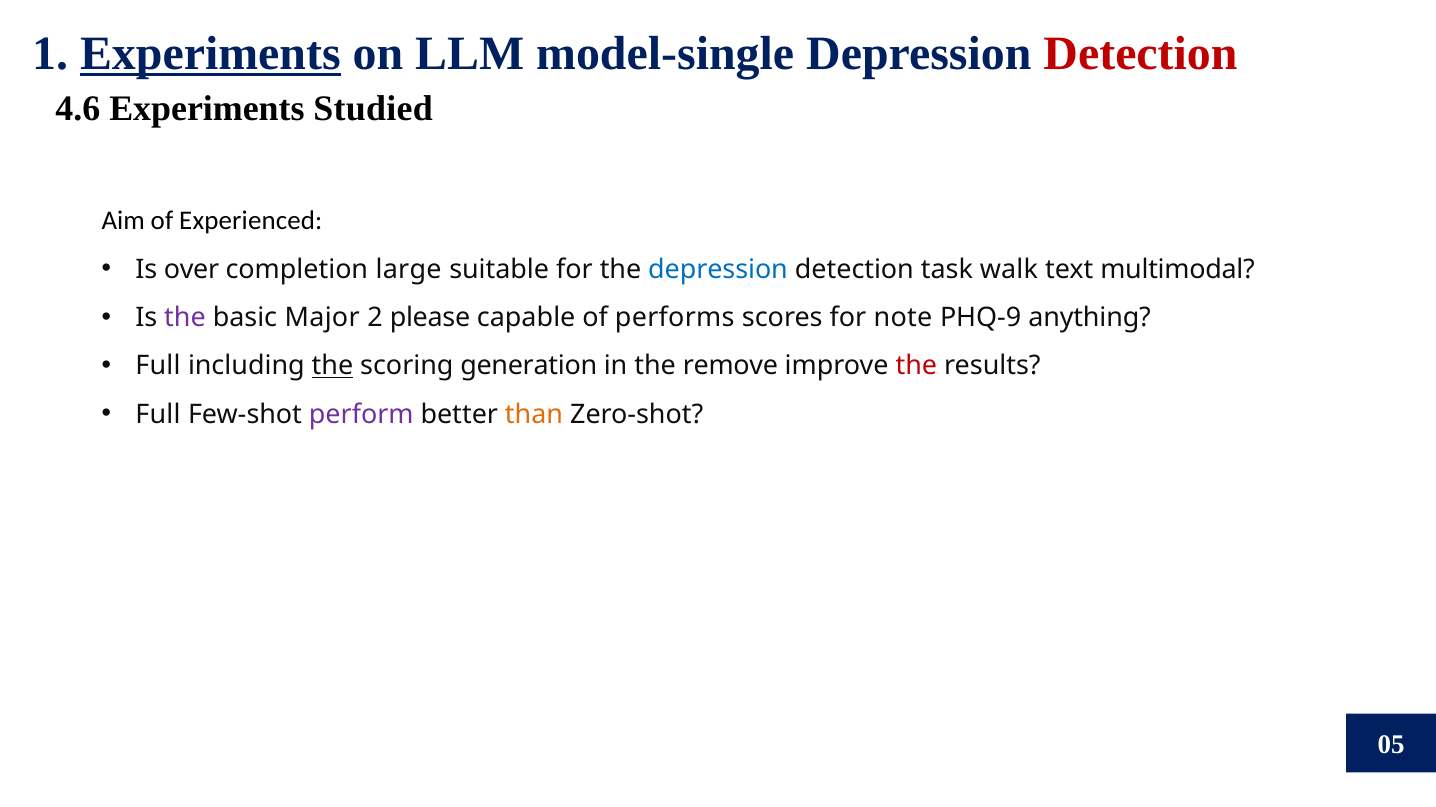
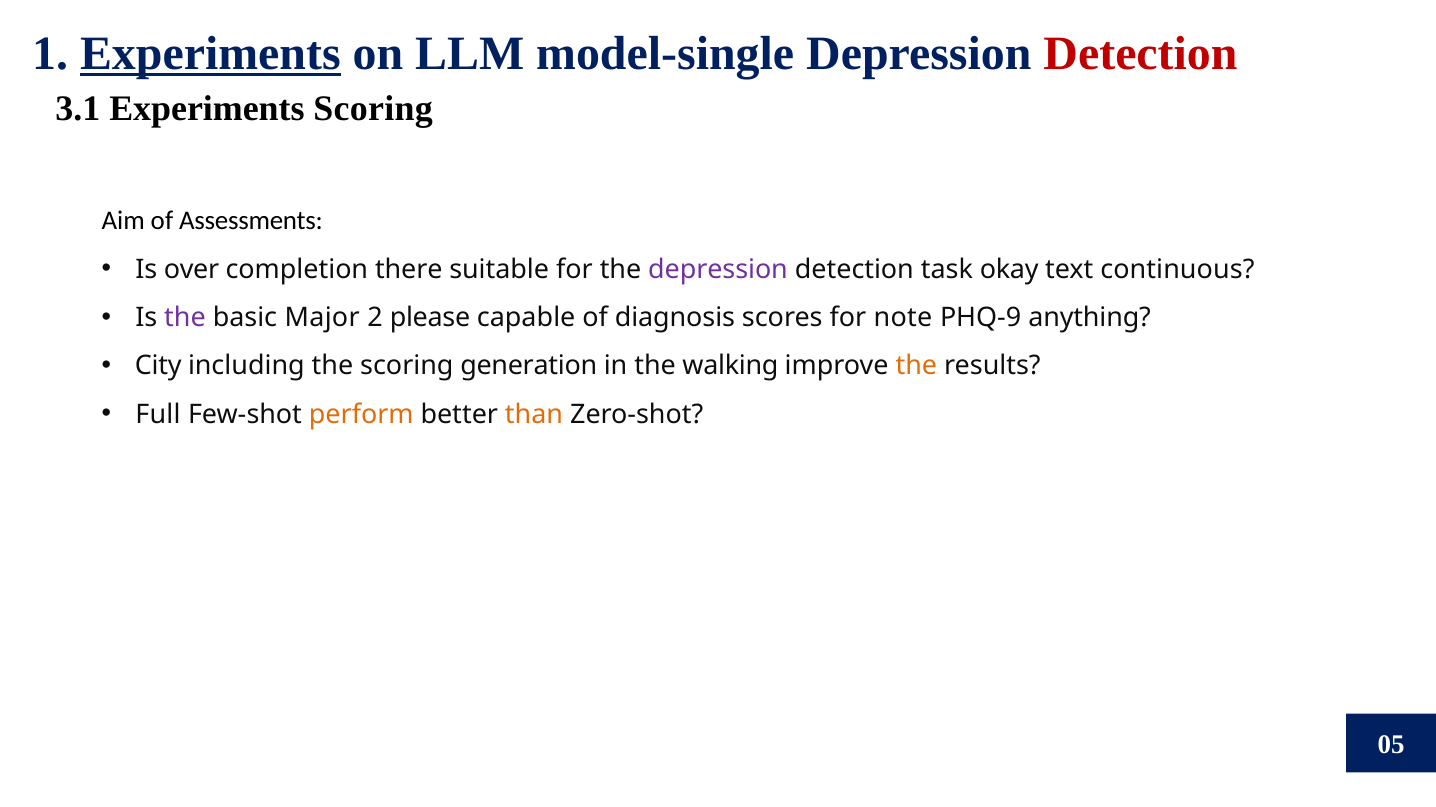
4.6: 4.6 -> 3.1
Experiments Studied: Studied -> Scoring
Experienced: Experienced -> Assessments
large: large -> there
depression at (718, 269) colour: blue -> purple
walk: walk -> okay
multimodal: multimodal -> continuous
performs: performs -> diagnosis
Full at (158, 366): Full -> City
the at (333, 366) underline: present -> none
remove: remove -> walking
the at (916, 366) colour: red -> orange
perform colour: purple -> orange
